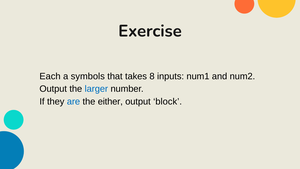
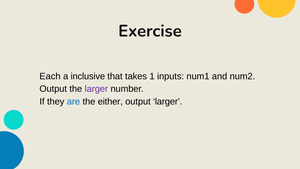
symbols: symbols -> inclusive
8: 8 -> 1
larger at (96, 89) colour: blue -> purple
output block: block -> larger
